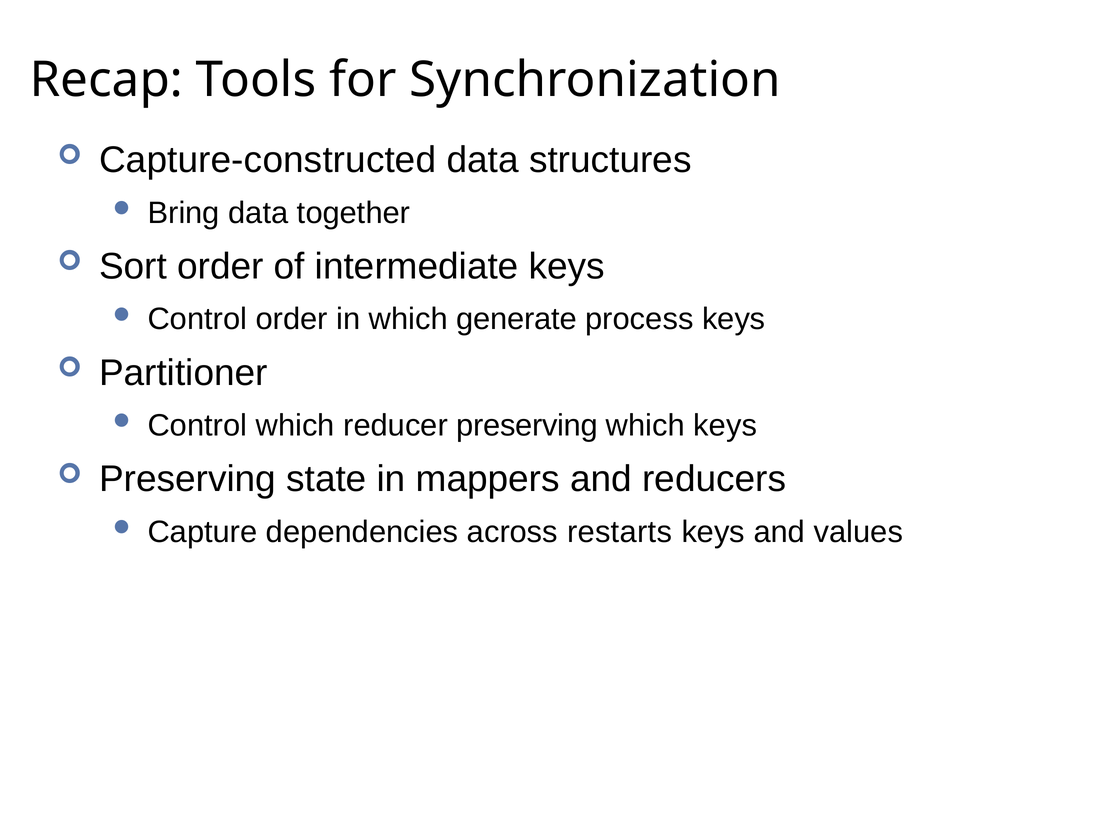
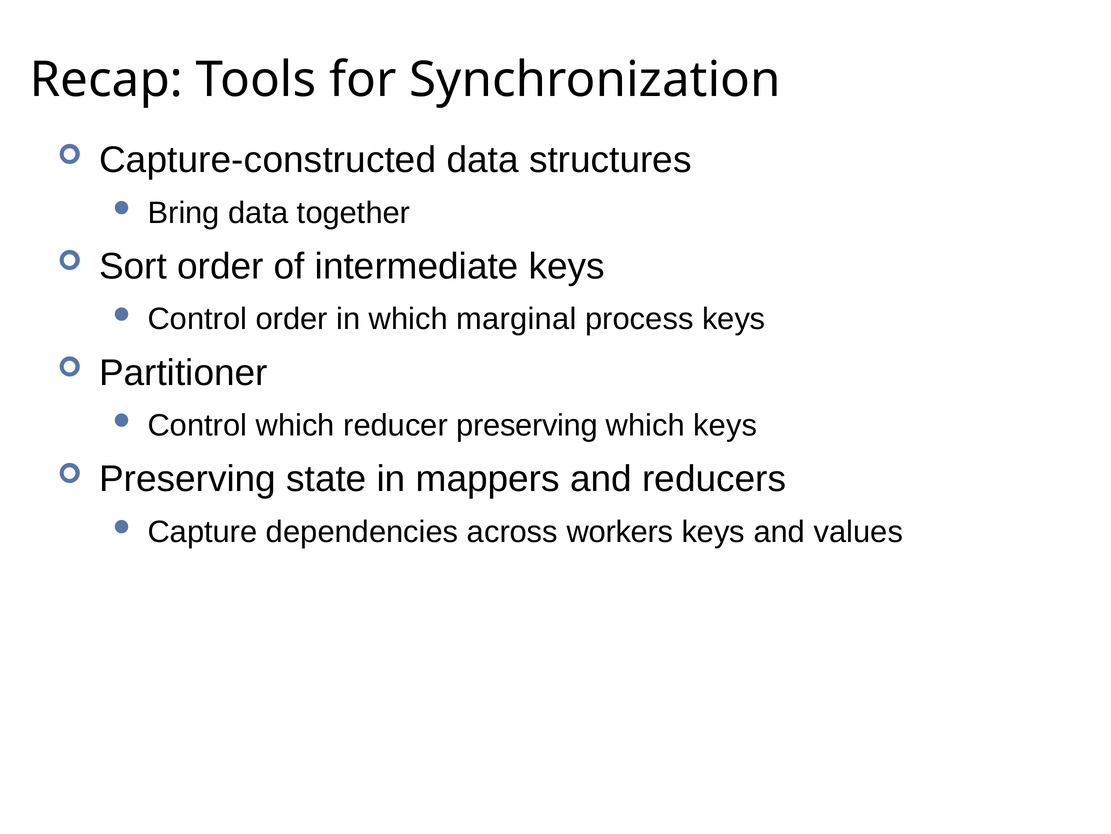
generate: generate -> marginal
restarts: restarts -> workers
